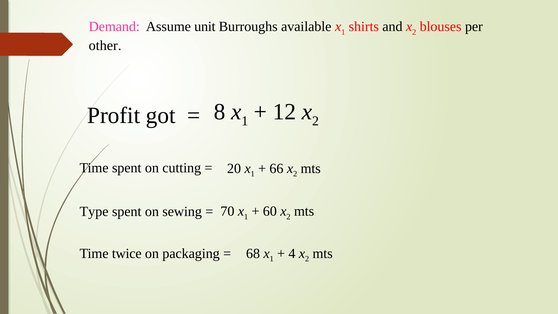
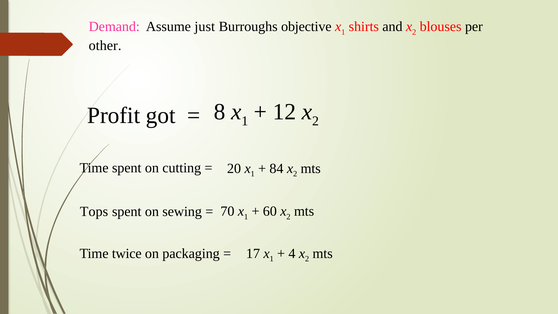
unit: unit -> just
available: available -> objective
66: 66 -> 84
Type: Type -> Tops
68: 68 -> 17
